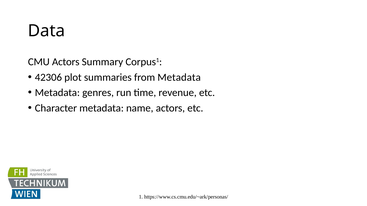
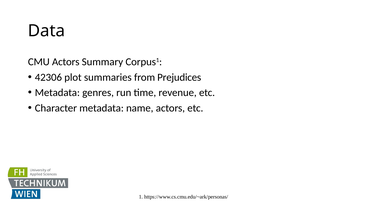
from Metadata: Metadata -> Prejudices
